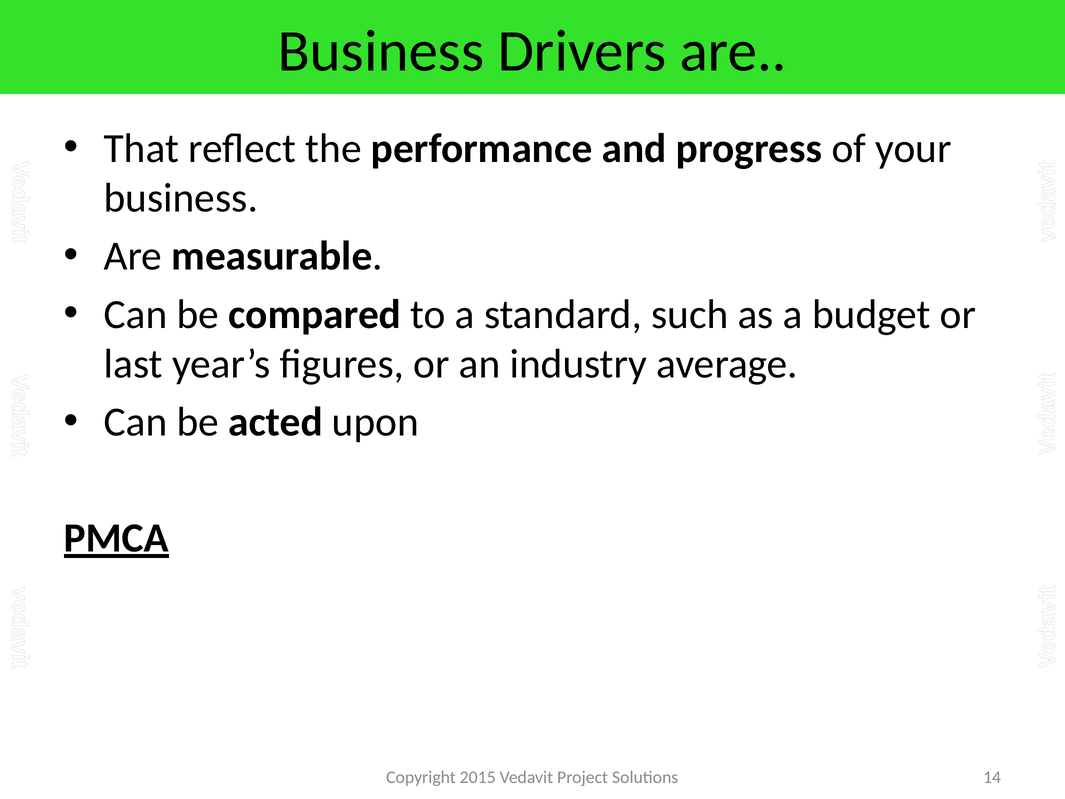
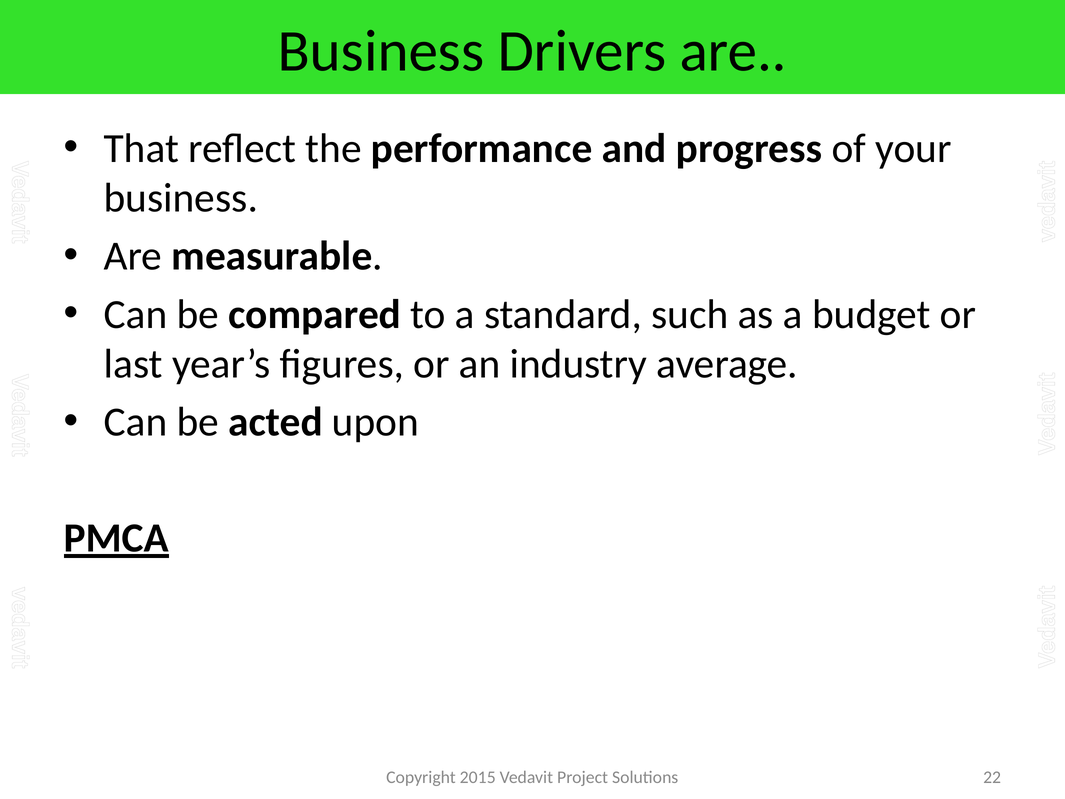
14: 14 -> 22
